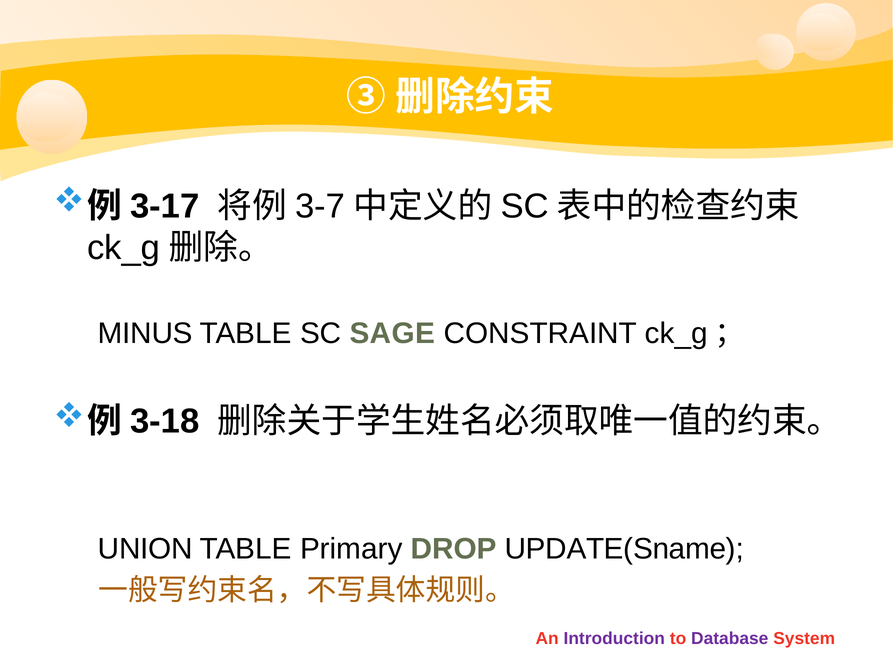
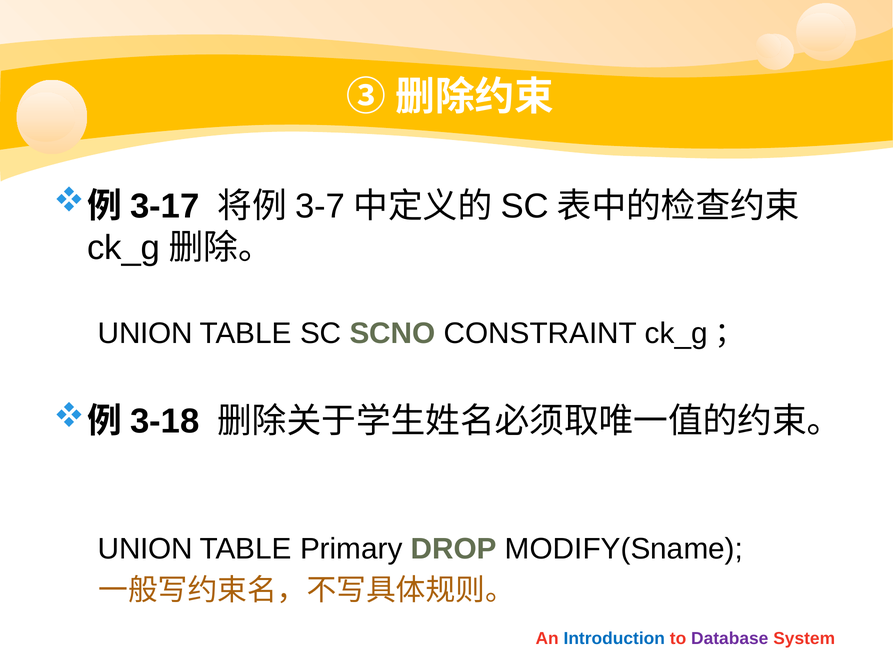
MINUS at (145, 334): MINUS -> UNION
SAGE: SAGE -> SCNO
UPDATE(Sname: UPDATE(Sname -> MODIFY(Sname
Introduction colour: purple -> blue
